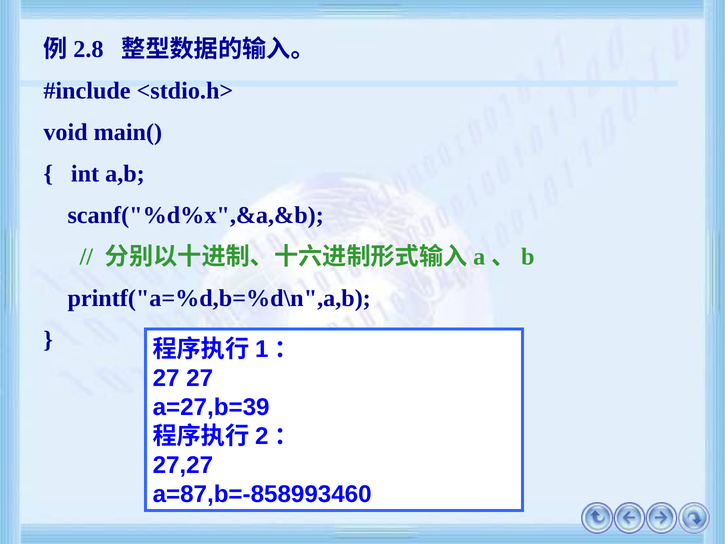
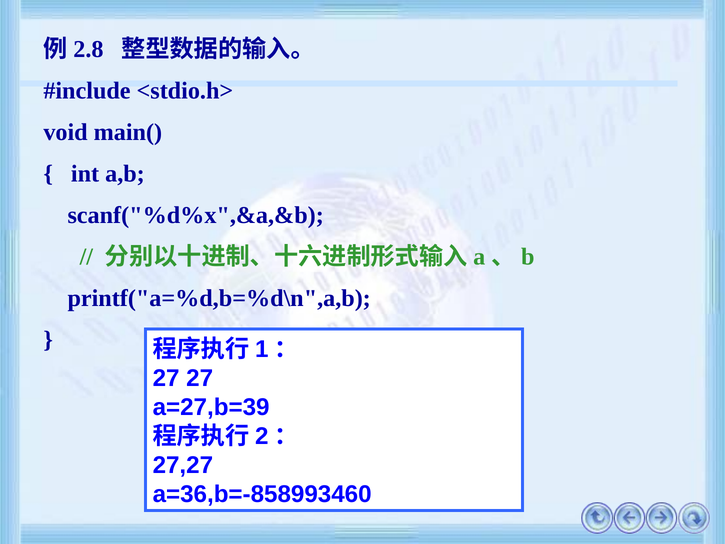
a=87,b=-858993460: a=87,b=-858993460 -> a=36,b=-858993460
